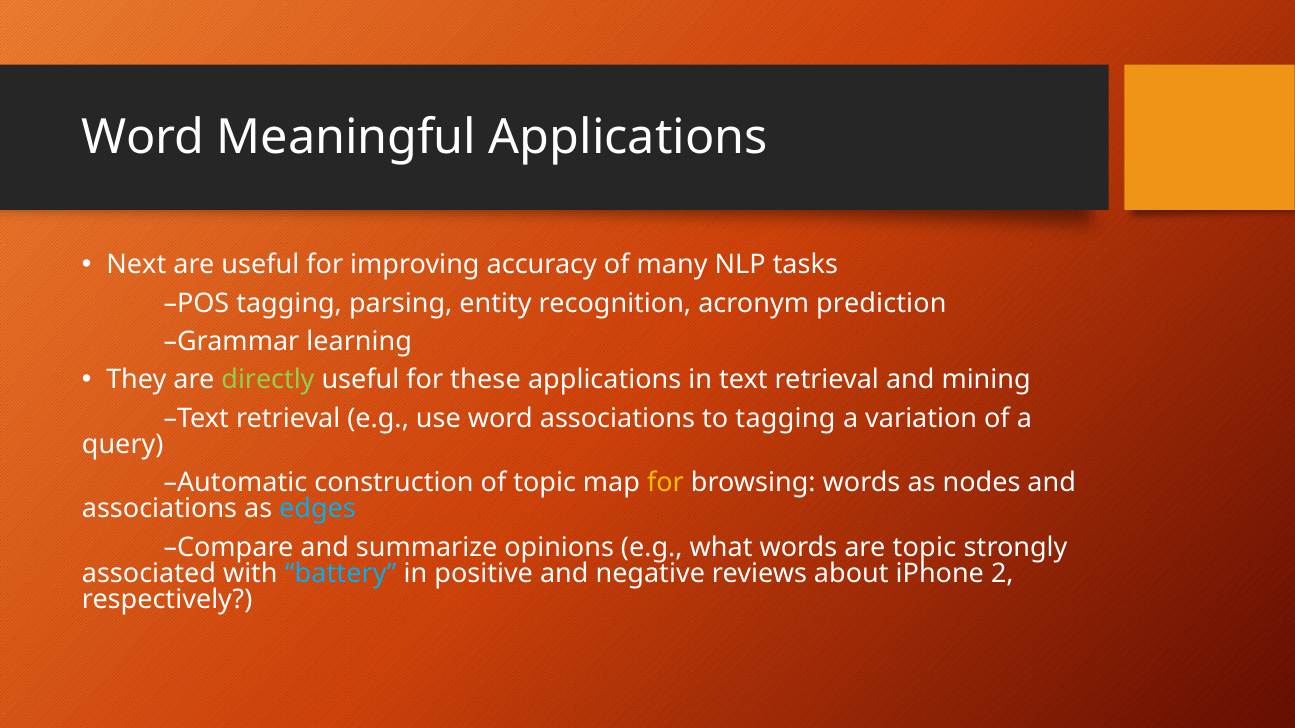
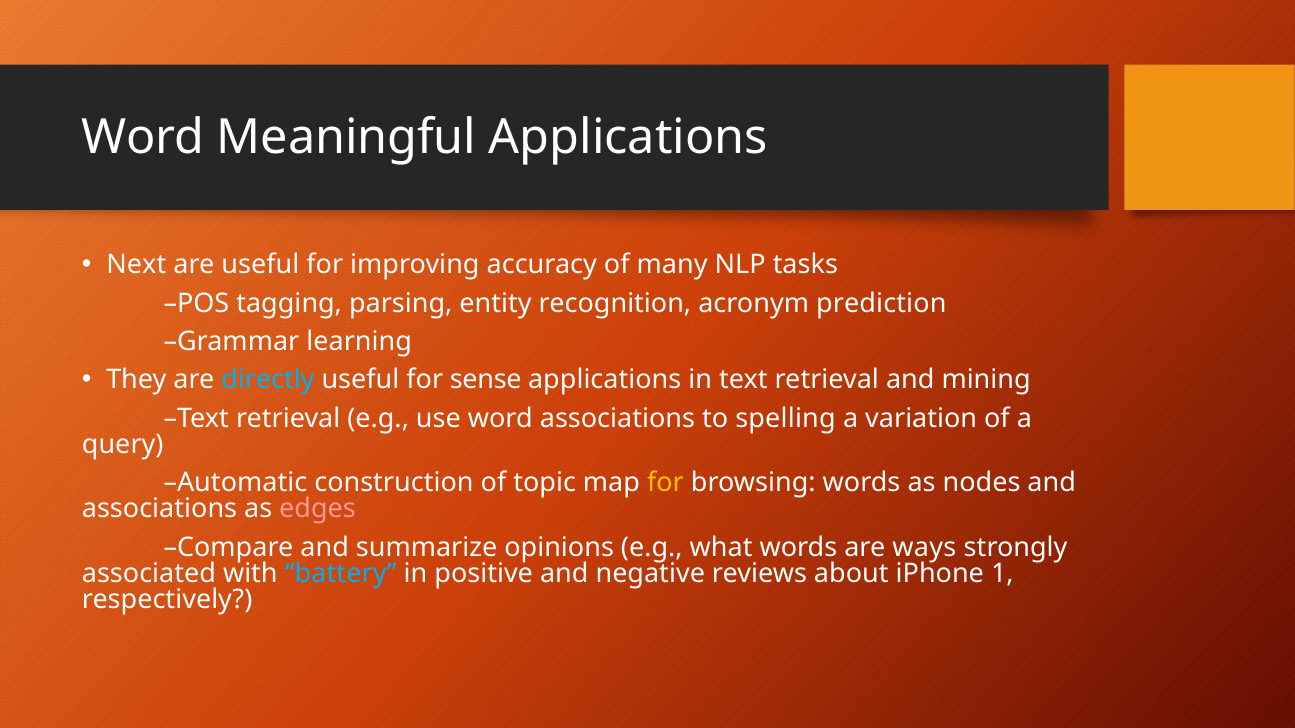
directly colour: light green -> light blue
these: these -> sense
to tagging: tagging -> spelling
edges colour: light blue -> pink
are topic: topic -> ways
2: 2 -> 1
